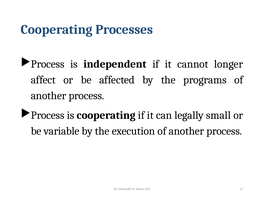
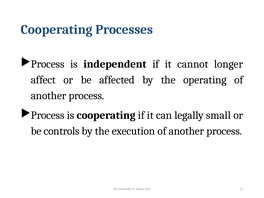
programs: programs -> operating
variable: variable -> controls
